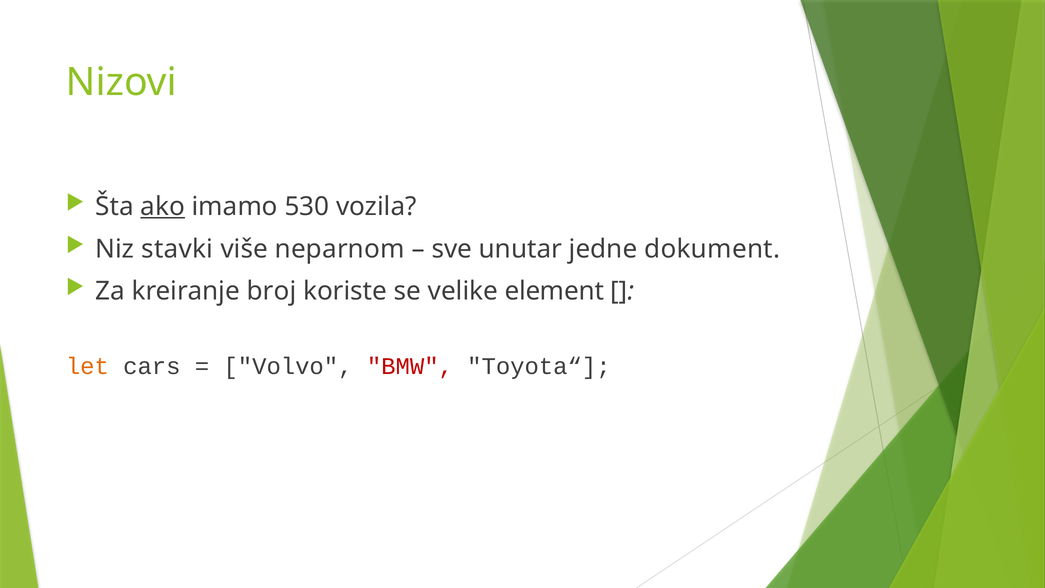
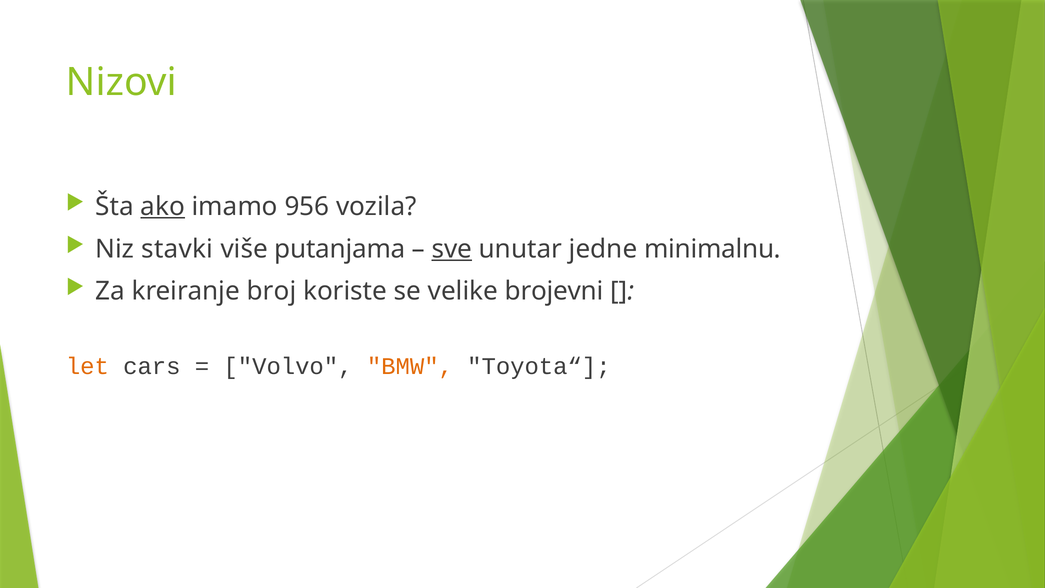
530: 530 -> 956
neparnom: neparnom -> putanjama
sve underline: none -> present
dokument: dokument -> minimalnu
element: element -> brojevni
BMW colour: red -> orange
